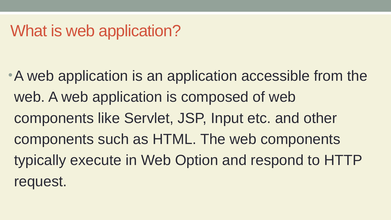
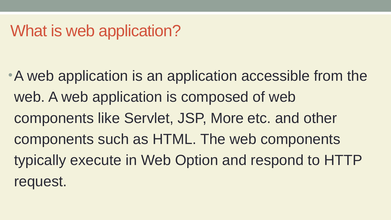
Input: Input -> More
